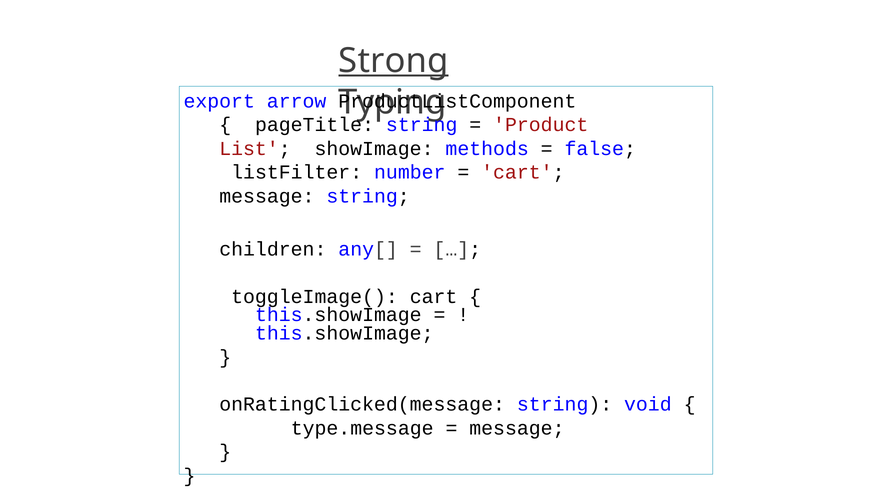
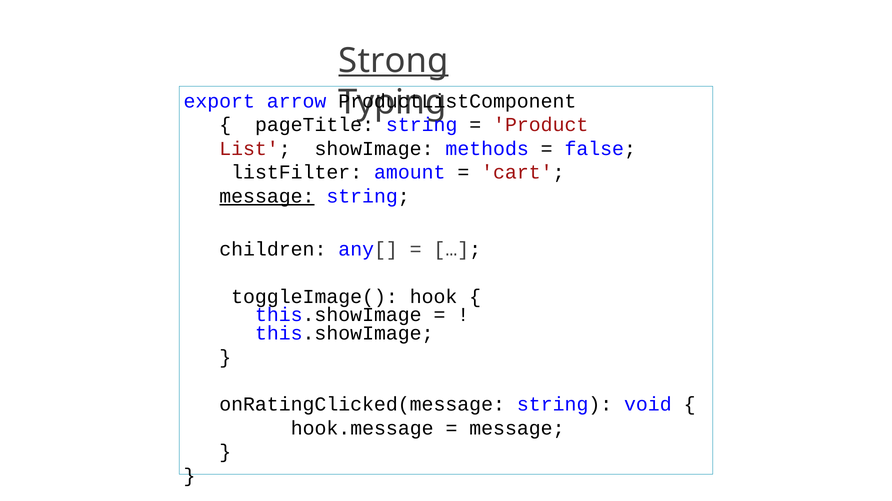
number: number -> amount
message at (267, 196) underline: none -> present
toggleImage( cart: cart -> hook
type.message: type.message -> hook.message
